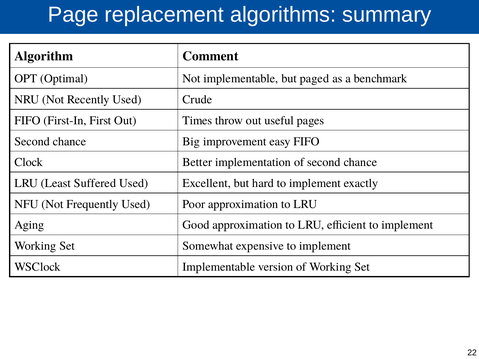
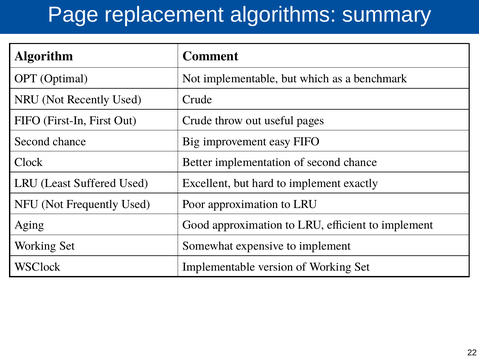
paged: paged -> which
Out Times: Times -> Crude
